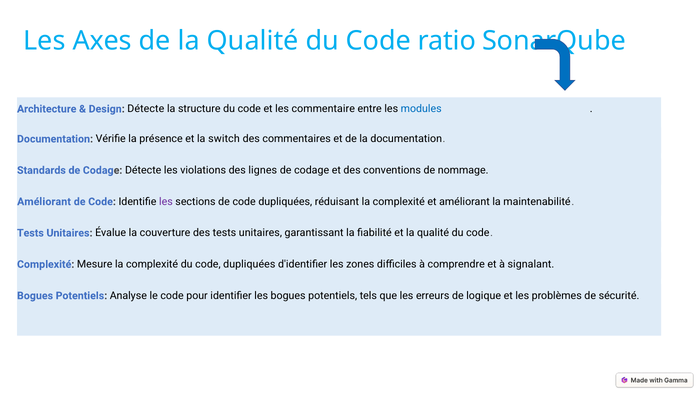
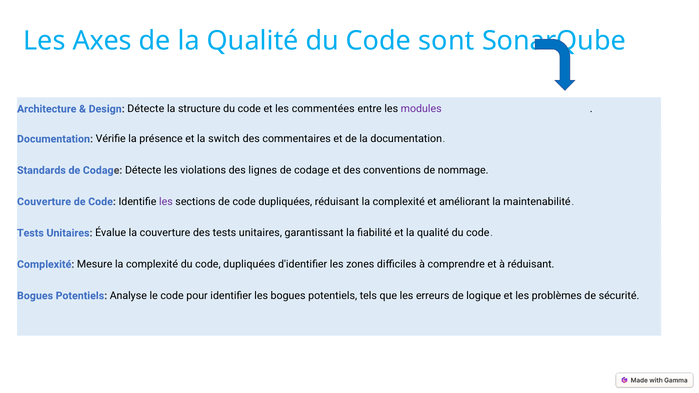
ratio: ratio -> sont
commentaire: commentaire -> commentées
modules colour: blue -> purple
Améliorant at (44, 202): Améliorant -> Couverture
à signalant: signalant -> réduisant
